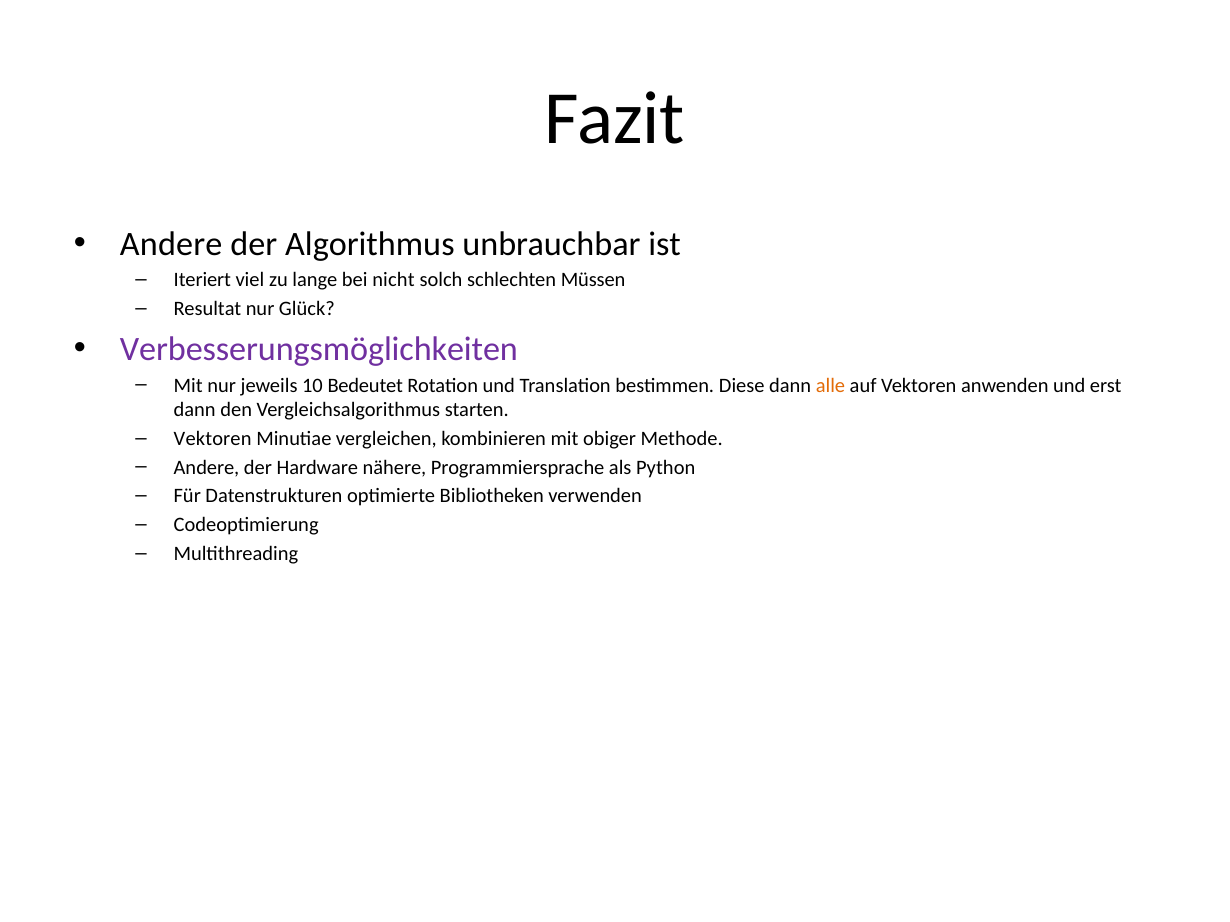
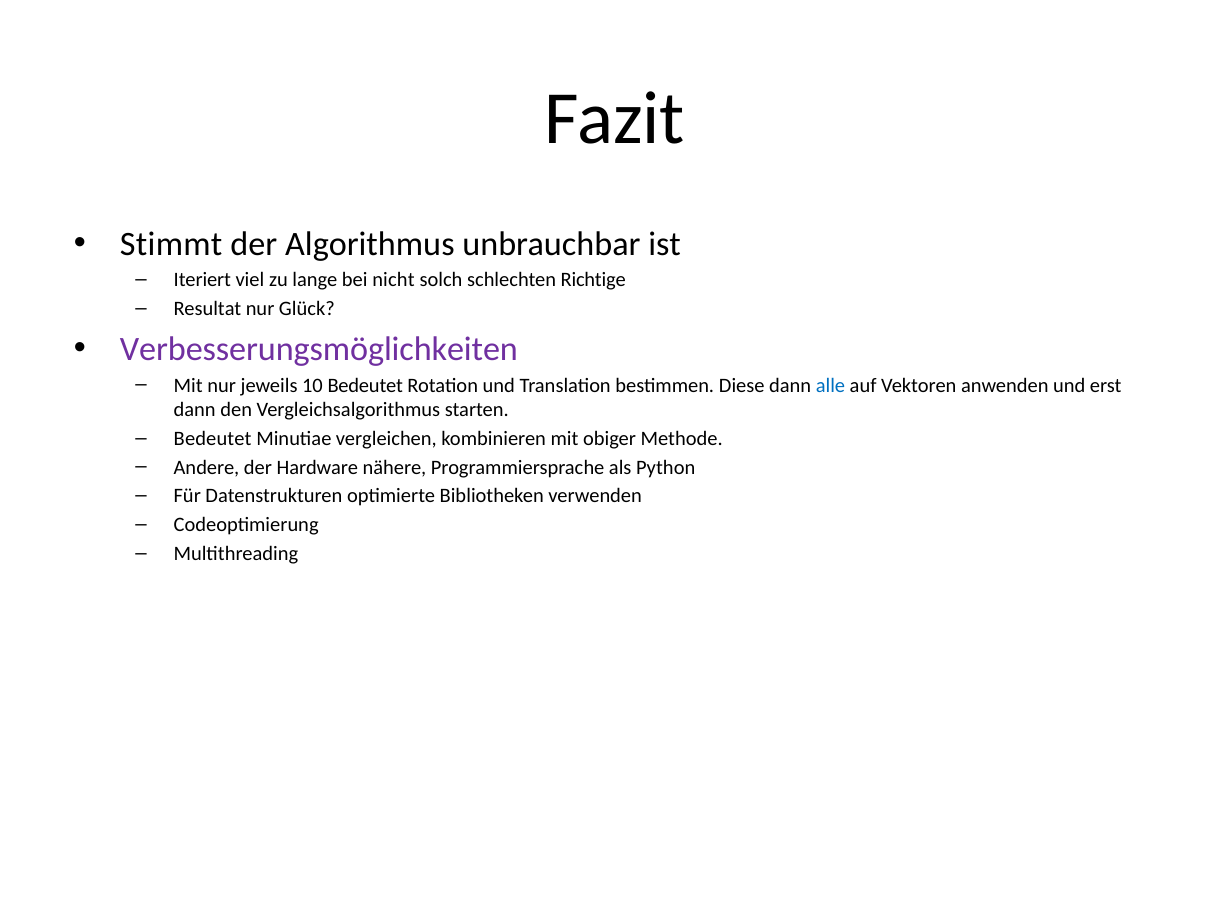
Andere at (171, 244): Andere -> Stimmt
Müssen: Müssen -> Richtige
alle colour: orange -> blue
Vektoren at (213, 439): Vektoren -> Bedeutet
